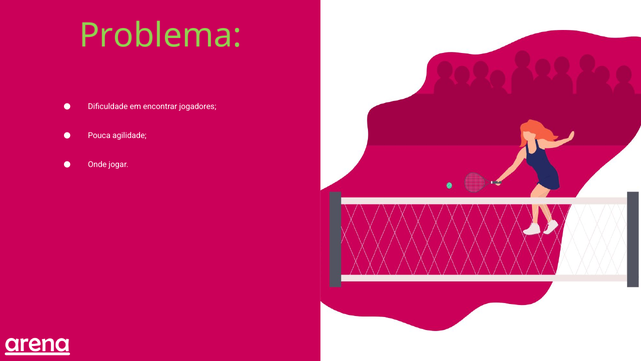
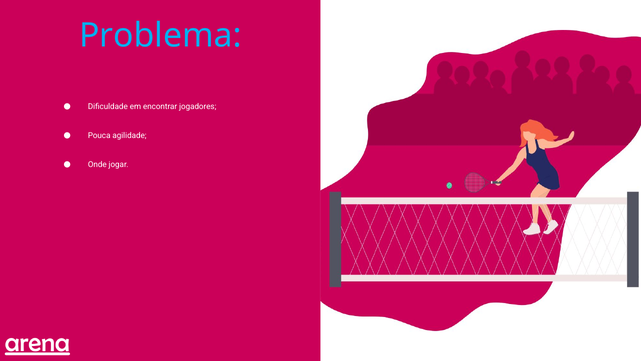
Problema colour: light green -> light blue
